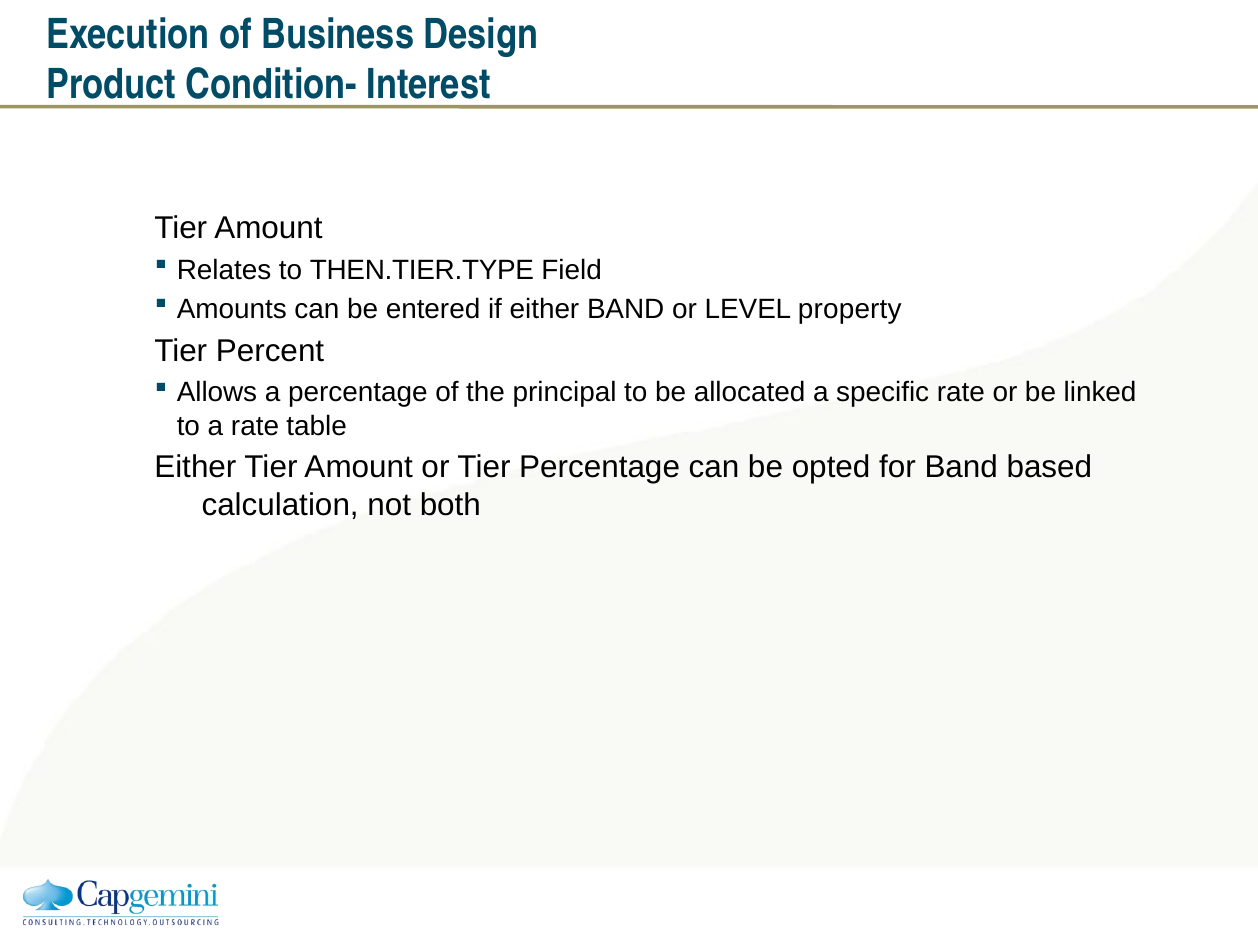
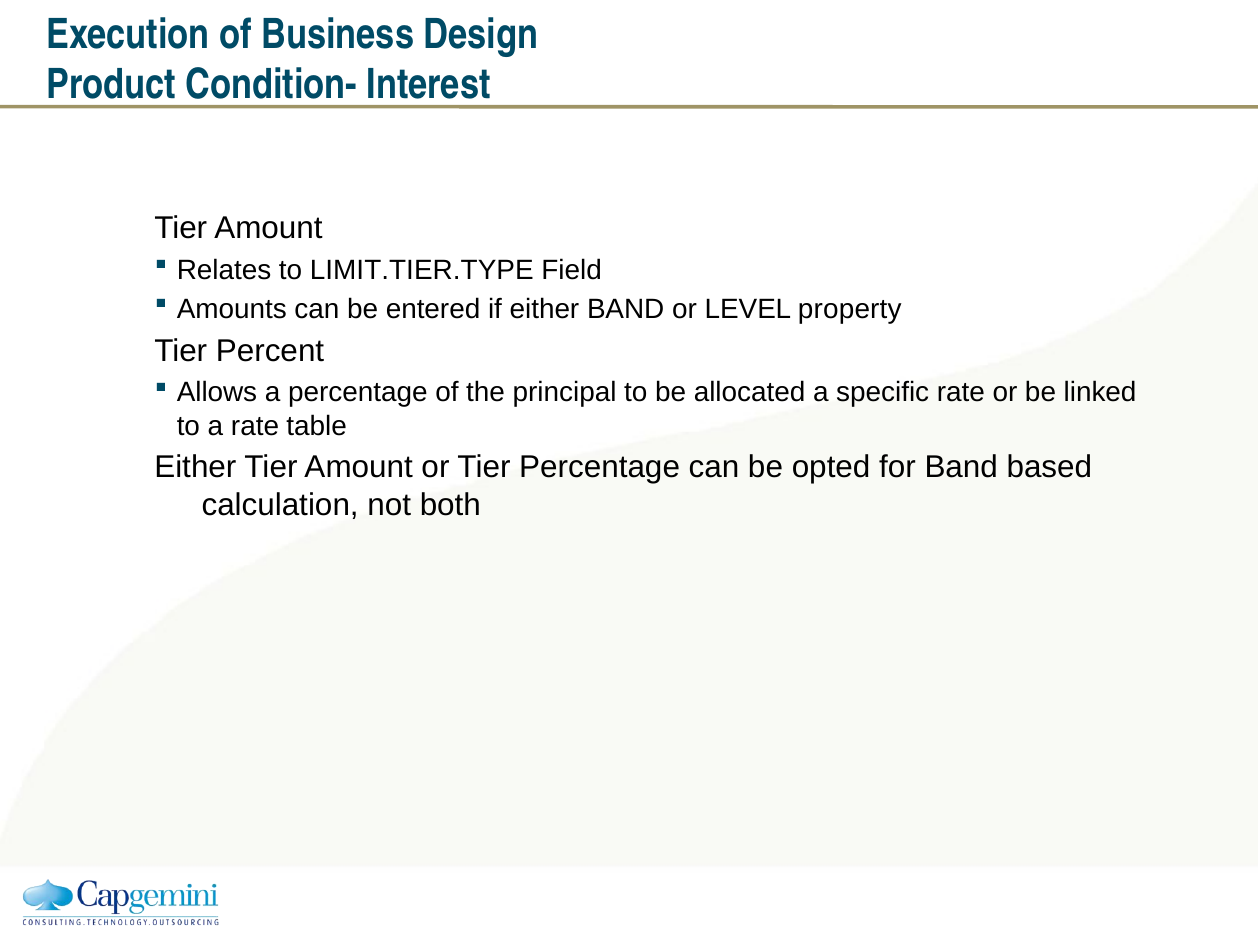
THEN.TIER.TYPE: THEN.TIER.TYPE -> LIMIT.TIER.TYPE
